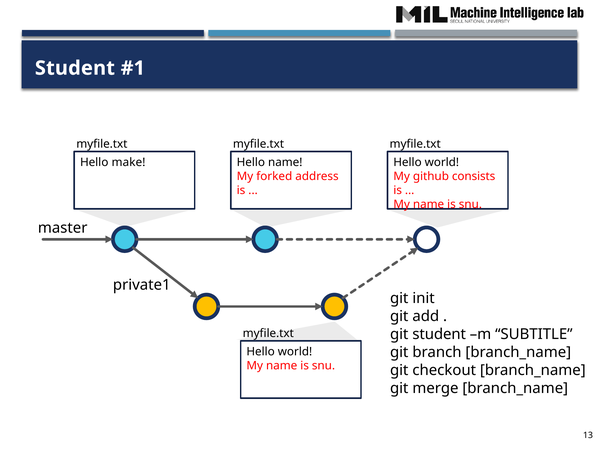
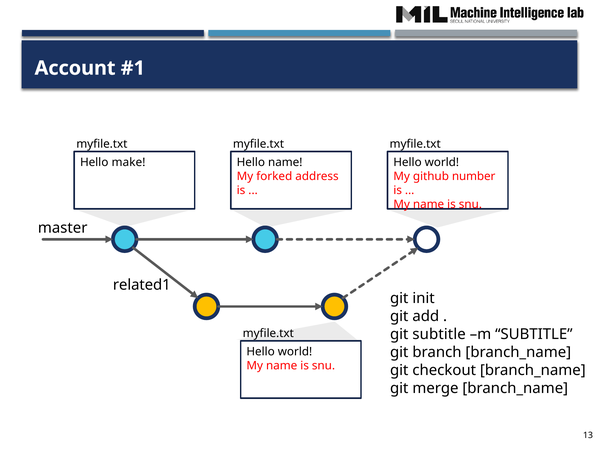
Student at (75, 68): Student -> Account
consists: consists -> number
private1: private1 -> related1
git student: student -> subtitle
